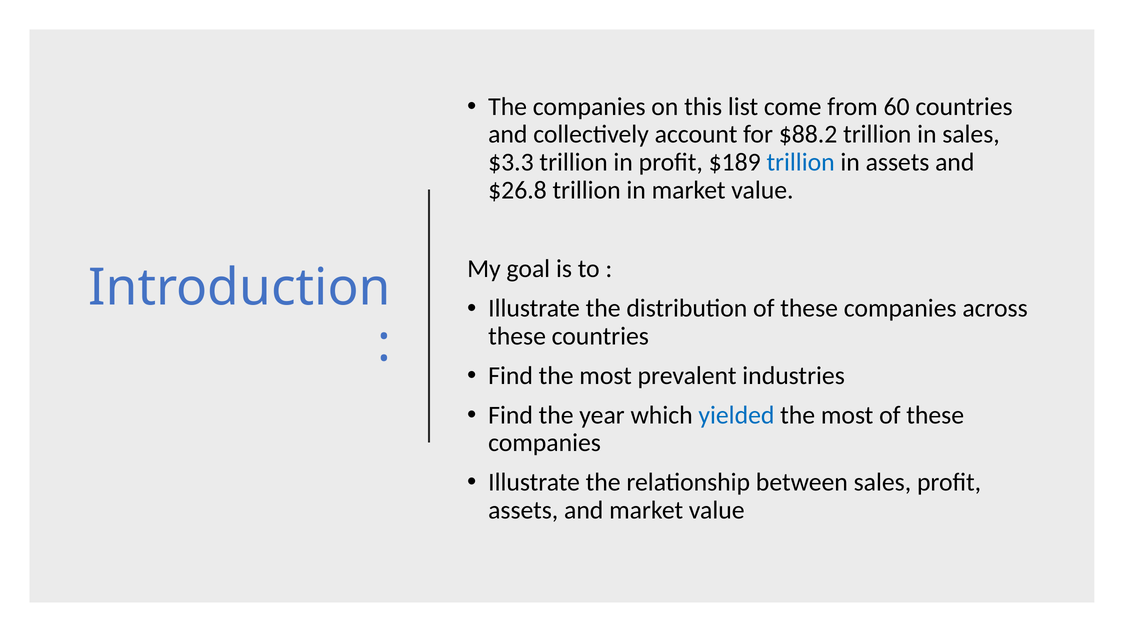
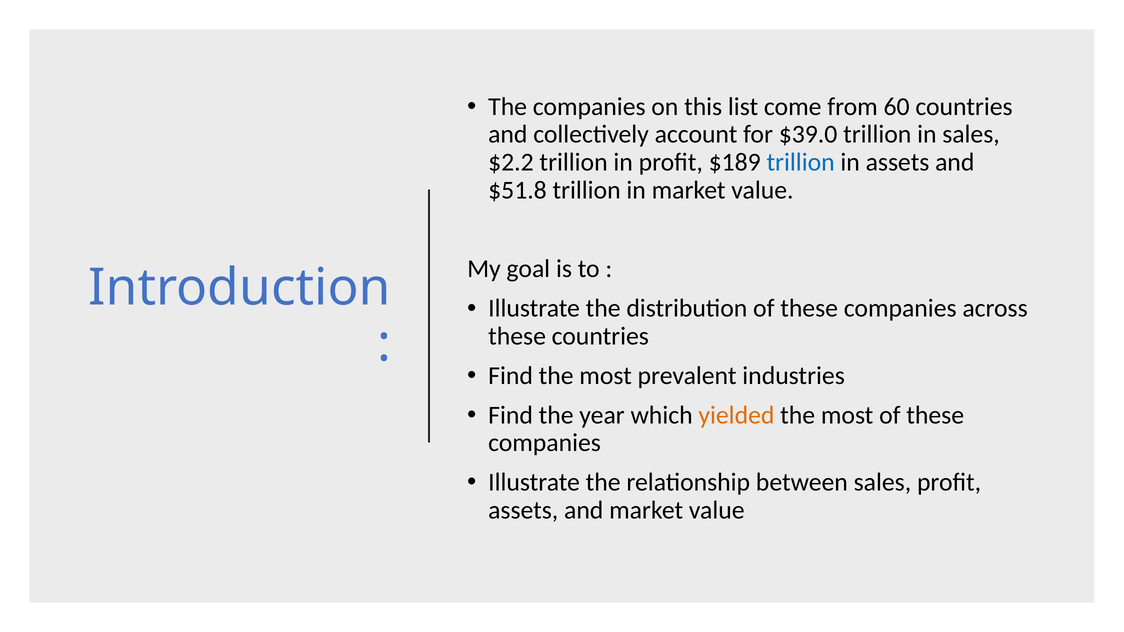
$88.2: $88.2 -> $39.0
$3.3: $3.3 -> $2.2
$26.8: $26.8 -> $51.8
yielded colour: blue -> orange
